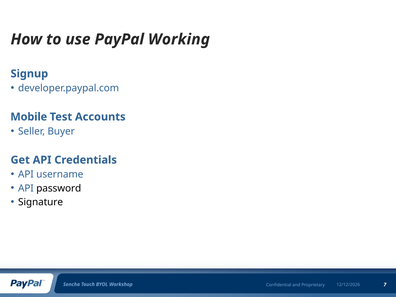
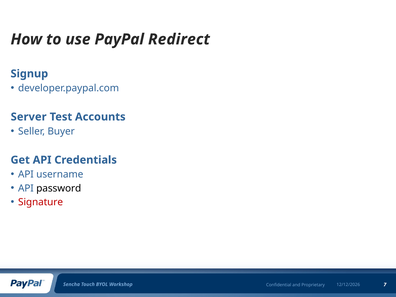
Working: Working -> Redirect
Mobile: Mobile -> Server
Signature colour: black -> red
